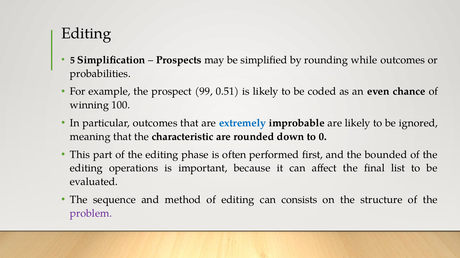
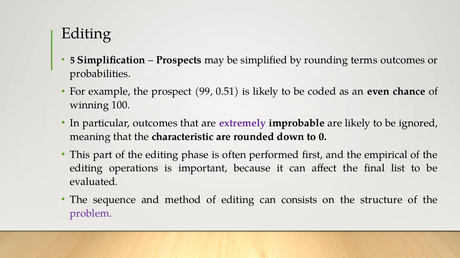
while: while -> terms
extremely colour: blue -> purple
bounded: bounded -> empirical
